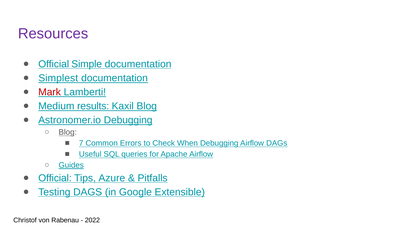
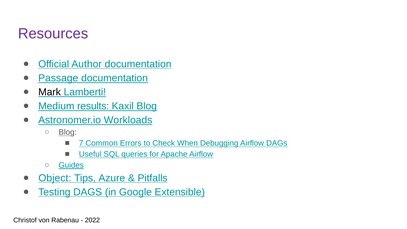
Simple: Simple -> Author
Simplest: Simplest -> Passage
Mark colour: red -> black
Astronomer.io Debugging: Debugging -> Workloads
Official at (55, 178): Official -> Object
